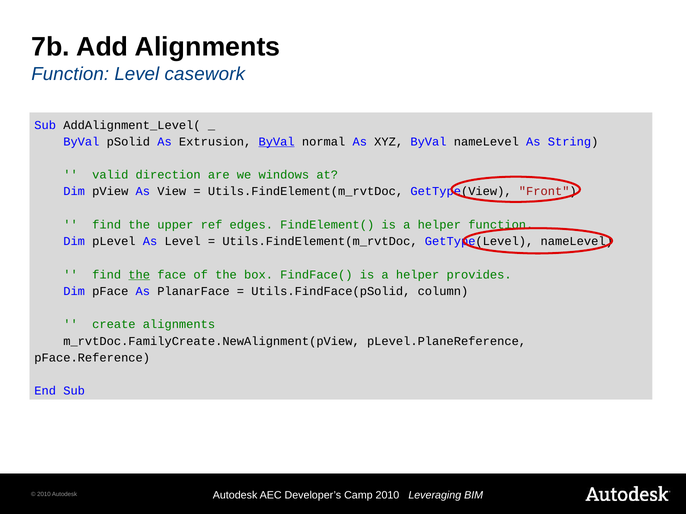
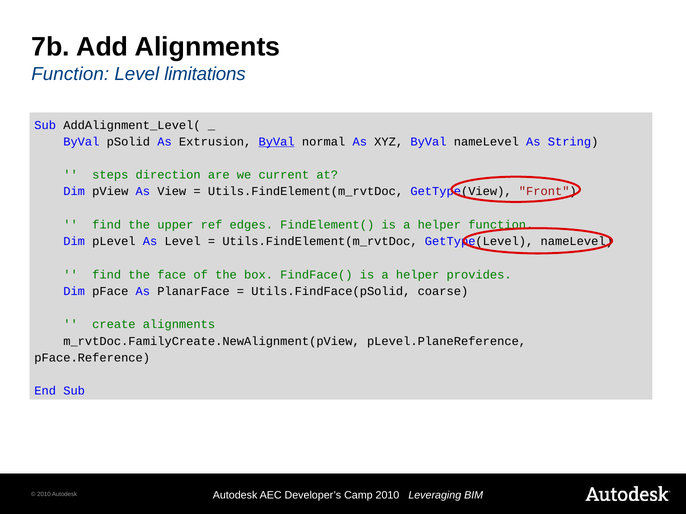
casework: casework -> limitations
valid: valid -> steps
windows: windows -> current
the at (139, 275) underline: present -> none
column: column -> coarse
